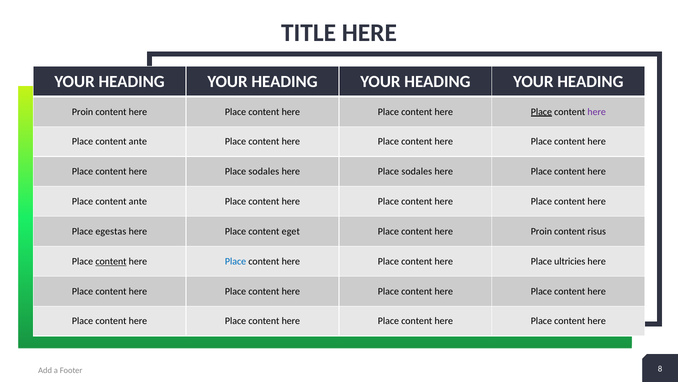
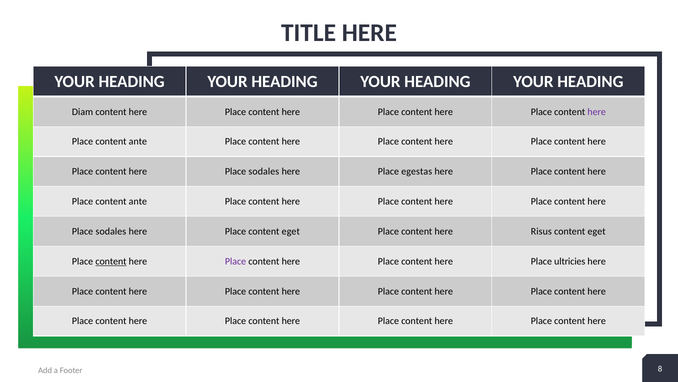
Proin at (83, 112): Proin -> Diam
Place at (541, 112) underline: present -> none
sodales at (417, 171): sodales -> egestas
egestas at (111, 231): egestas -> sodales
here Proin: Proin -> Risus
risus at (597, 231): risus -> eget
Place at (236, 261) colour: blue -> purple
